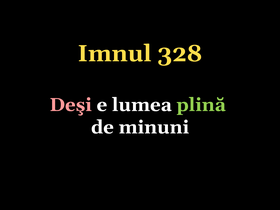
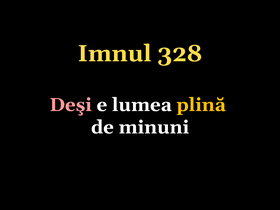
plină colour: light green -> yellow
